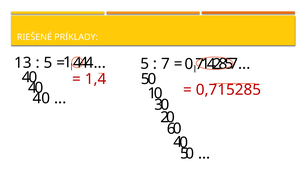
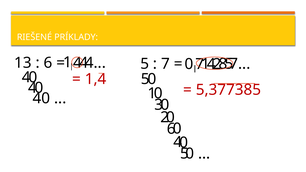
5 at (48, 63): 5 -> 6
0,715285: 0,715285 -> 5,377385
